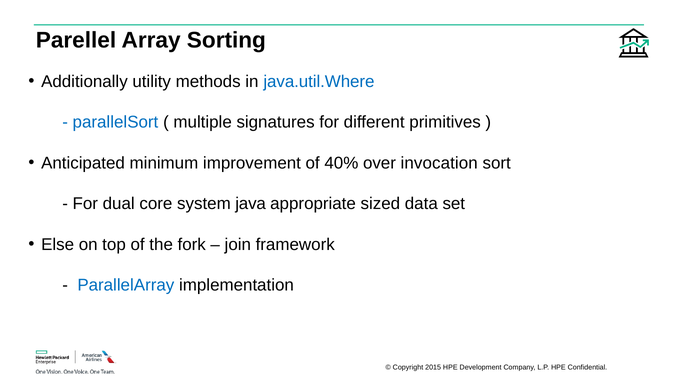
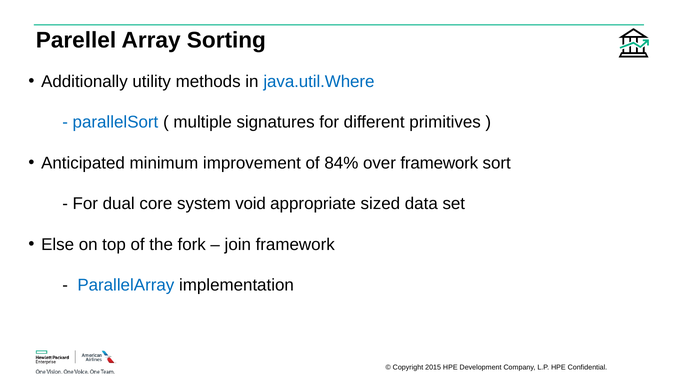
40%: 40% -> 84%
over invocation: invocation -> framework
java: java -> void
